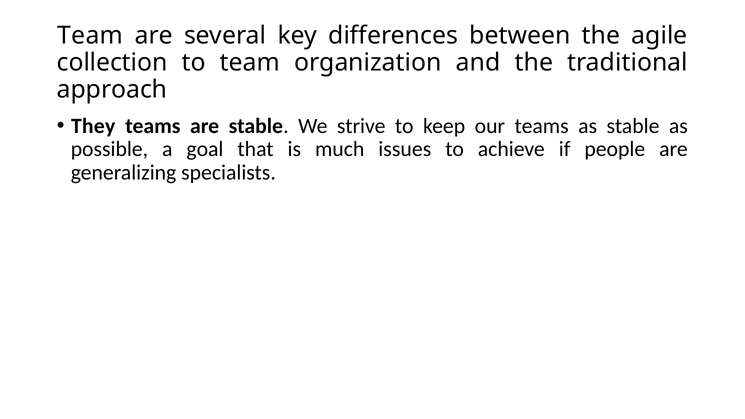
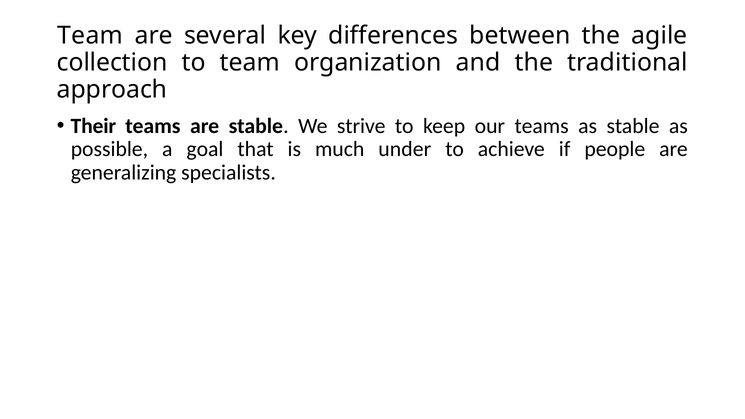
They: They -> Their
issues: issues -> under
